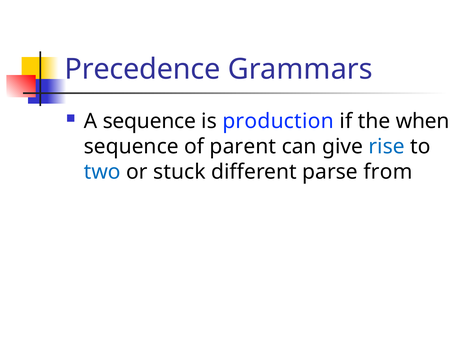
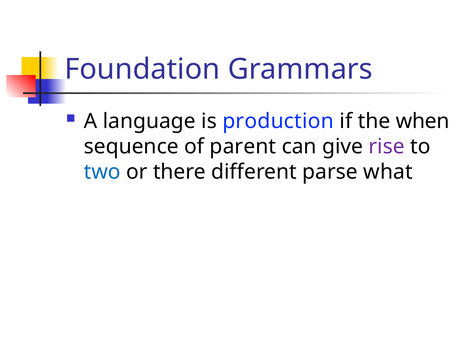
Precedence: Precedence -> Foundation
A sequence: sequence -> language
rise colour: blue -> purple
stuck: stuck -> there
from: from -> what
